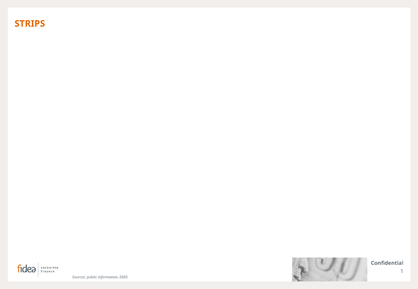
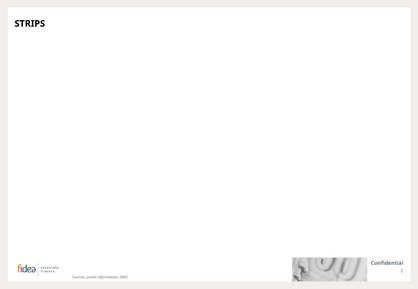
STRIPS colour: orange -> black
